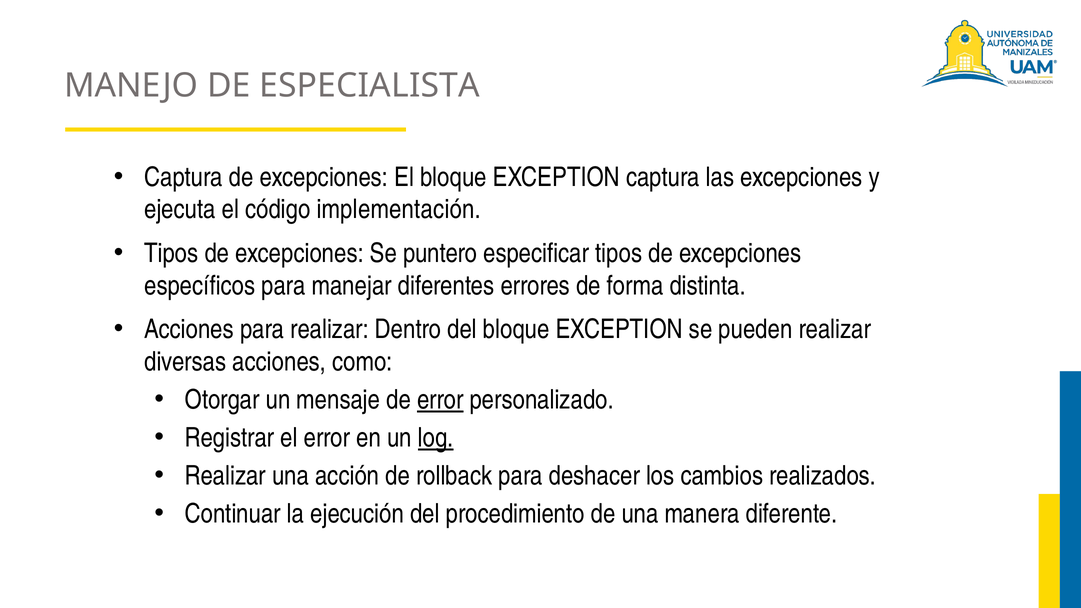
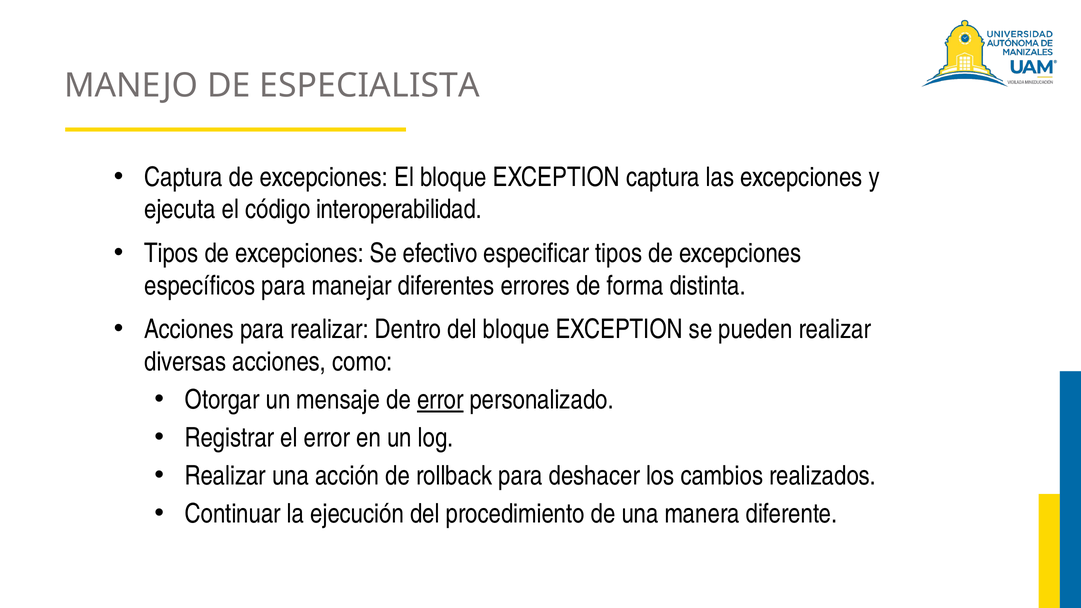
implementación: implementación -> interoperabilidad
puntero: puntero -> efectivo
log underline: present -> none
